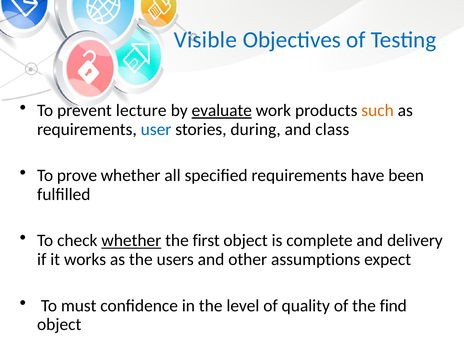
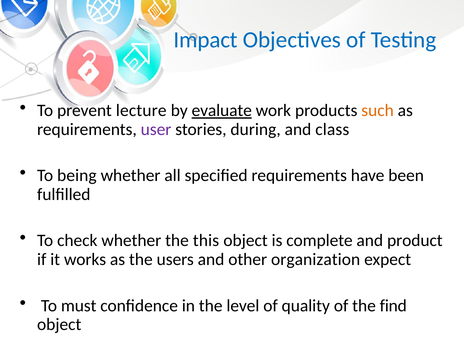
Visible: Visible -> Impact
user colour: blue -> purple
prove: prove -> being
whether at (131, 241) underline: present -> none
first: first -> this
delivery: delivery -> product
assumptions: assumptions -> organization
